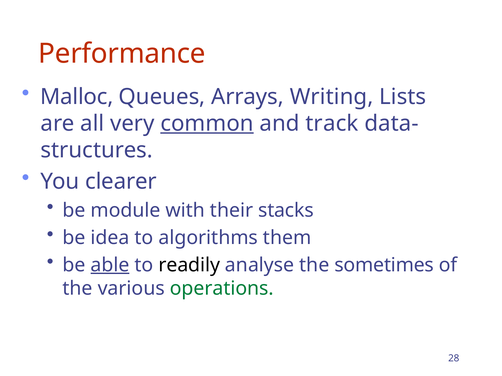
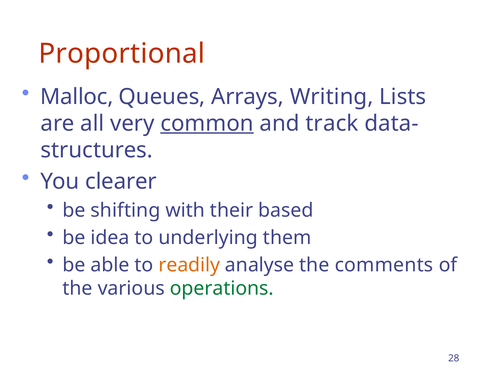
Performance: Performance -> Proportional
module: module -> shifting
stacks: stacks -> based
algorithms: algorithms -> underlying
able underline: present -> none
readily colour: black -> orange
sometimes: sometimes -> comments
